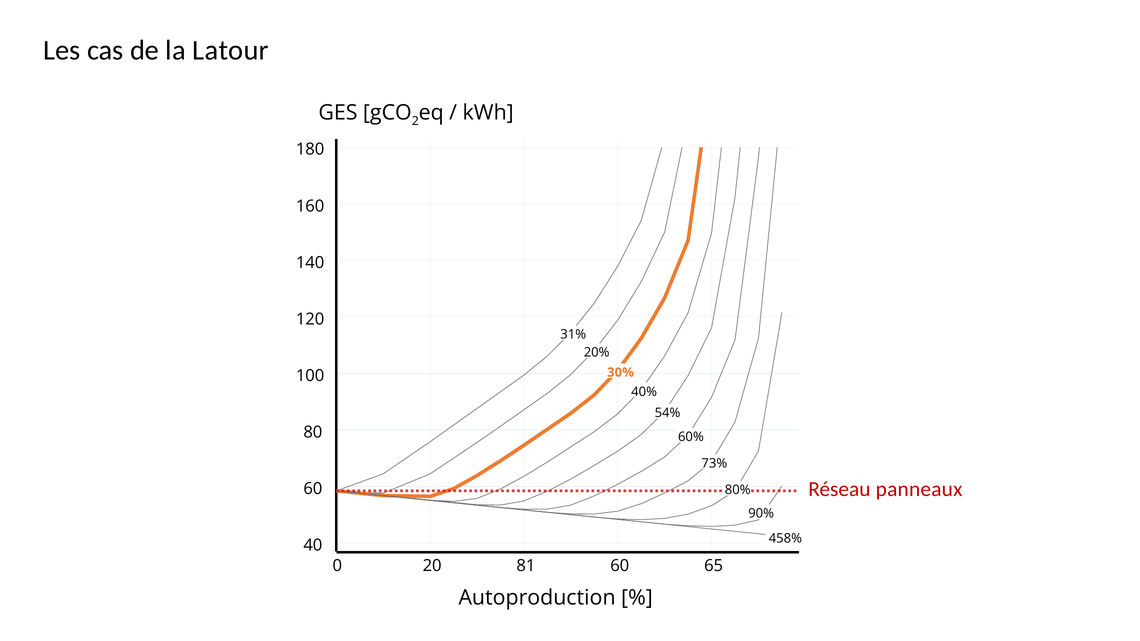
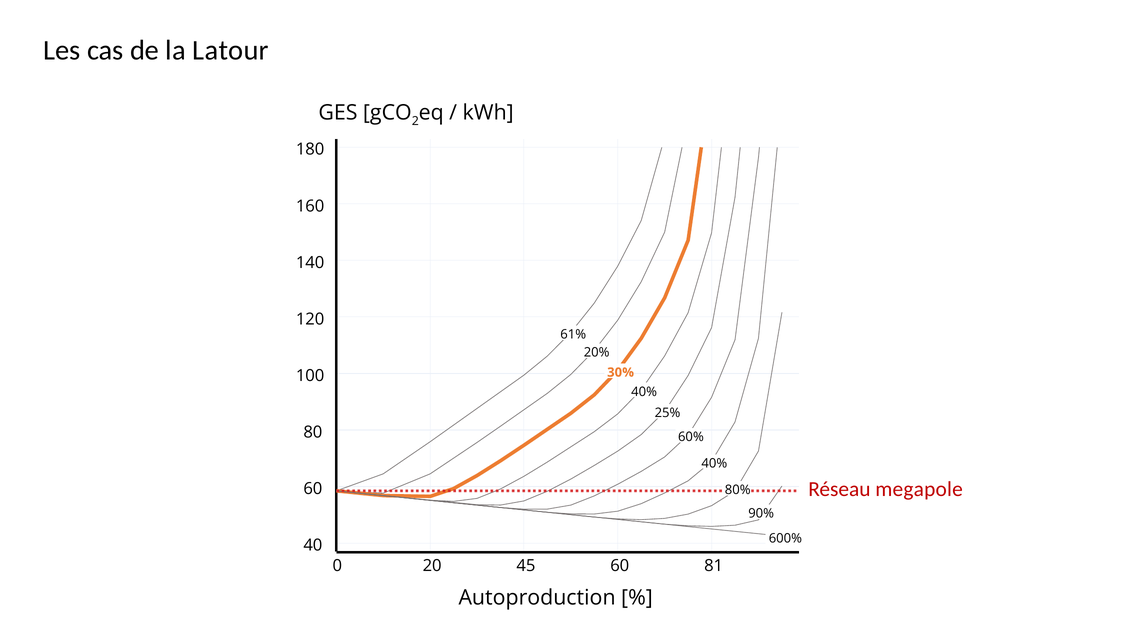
31%: 31% -> 61%
54%: 54% -> 25%
73% at (714, 463): 73% -> 40%
panneaux: panneaux -> megapole
458%: 458% -> 600%
81: 81 -> 45
65: 65 -> 81
